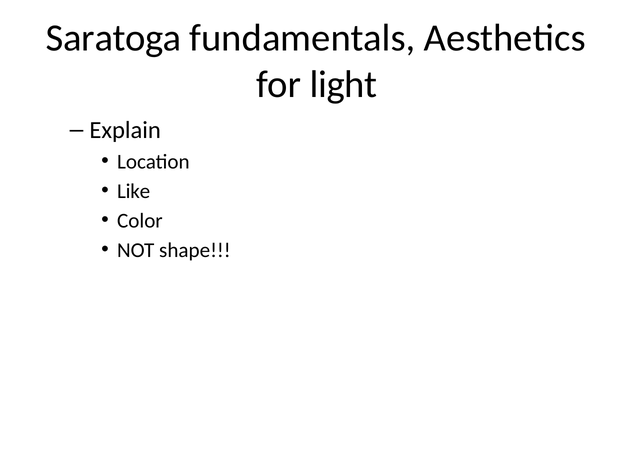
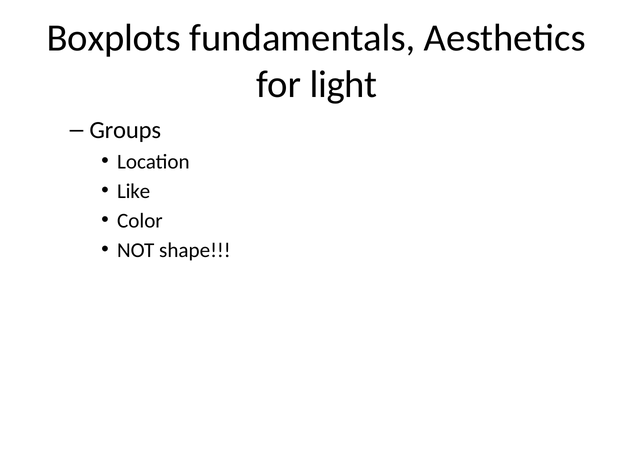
Saratoga: Saratoga -> Boxplots
Explain: Explain -> Groups
